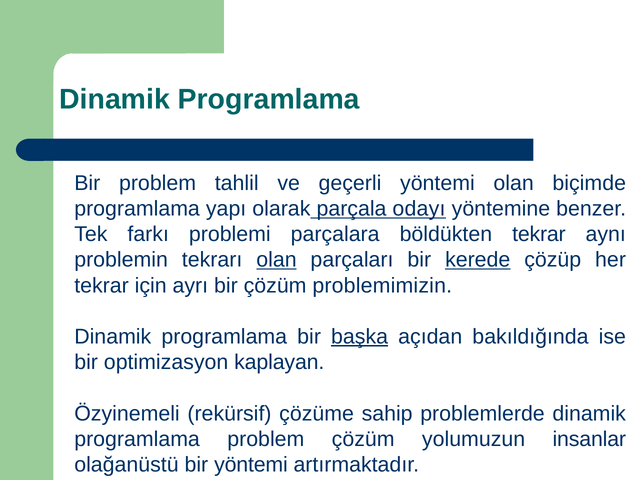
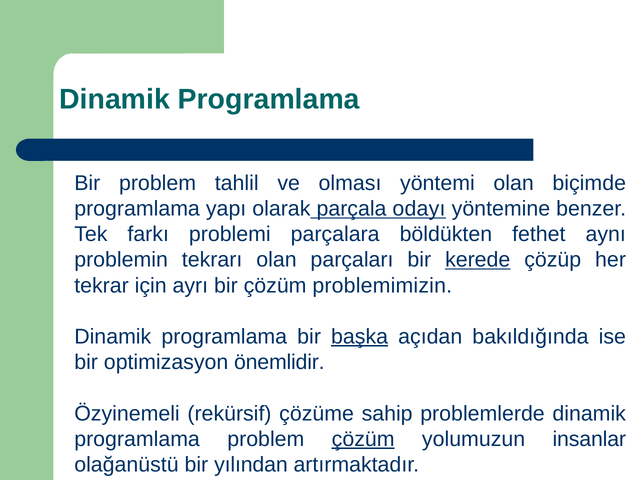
geçerli: geçerli -> olması
böldükten tekrar: tekrar -> fethet
olan at (276, 260) underline: present -> none
kaplayan: kaplayan -> önemlidir
çözüm at (363, 439) underline: none -> present
bir yöntemi: yöntemi -> yılından
